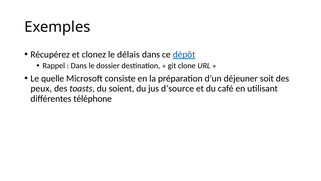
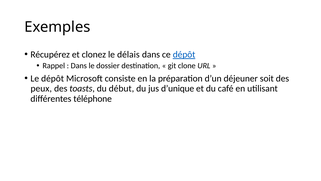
Le quelle: quelle -> dépôt
soient: soient -> début
d’source: d’source -> d’unique
